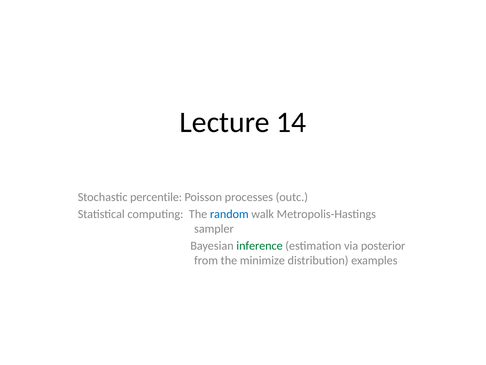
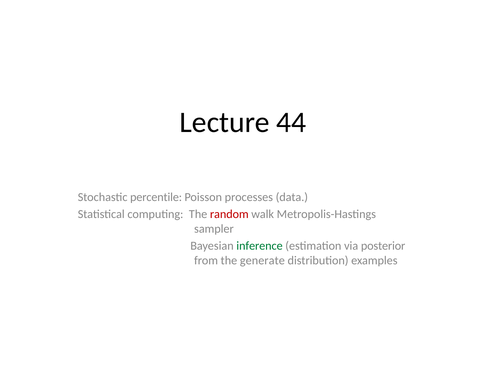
14: 14 -> 44
outc: outc -> data
random colour: blue -> red
minimize: minimize -> generate
